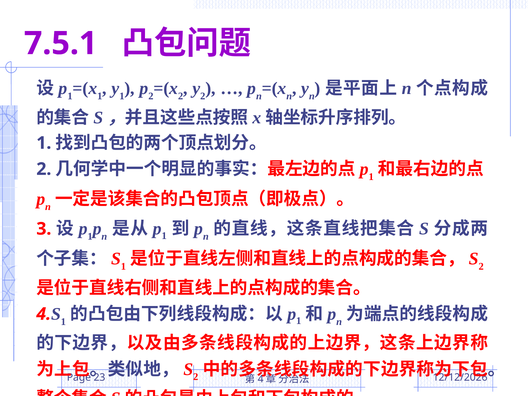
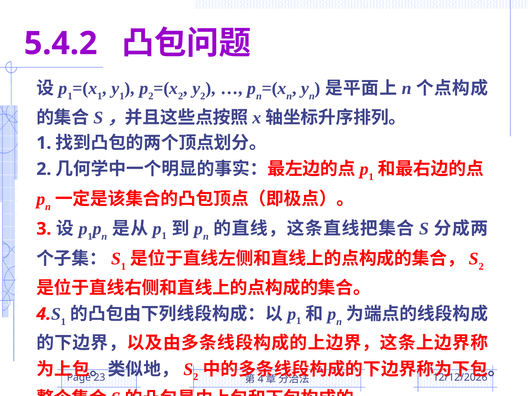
7.5.1: 7.5.1 -> 5.4.2
